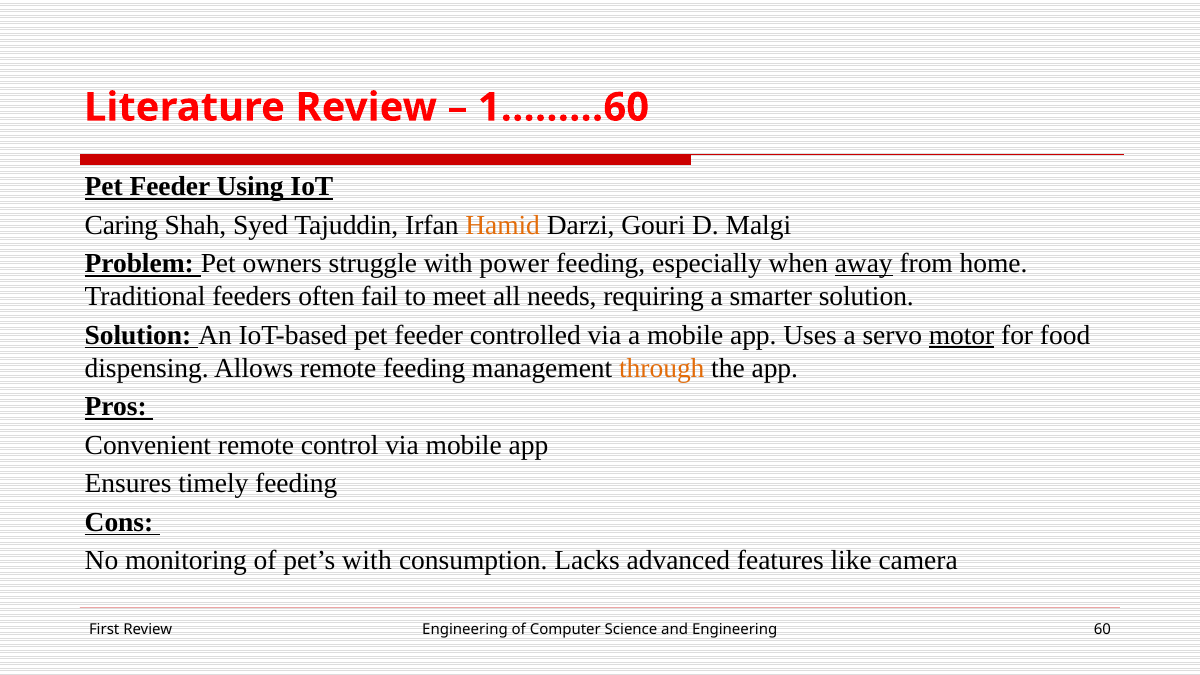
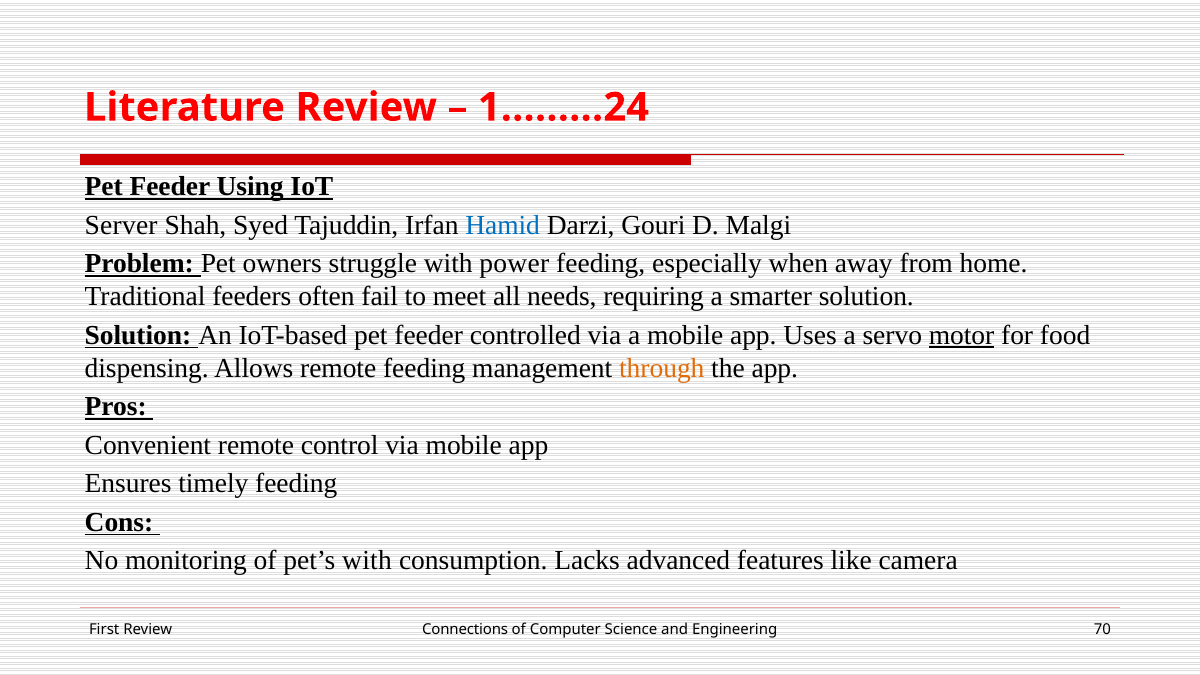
1………60: 1………60 -> 1………24
Caring: Caring -> Server
Hamid colour: orange -> blue
away underline: present -> none
Engineering at (465, 629): Engineering -> Connections
60: 60 -> 70
